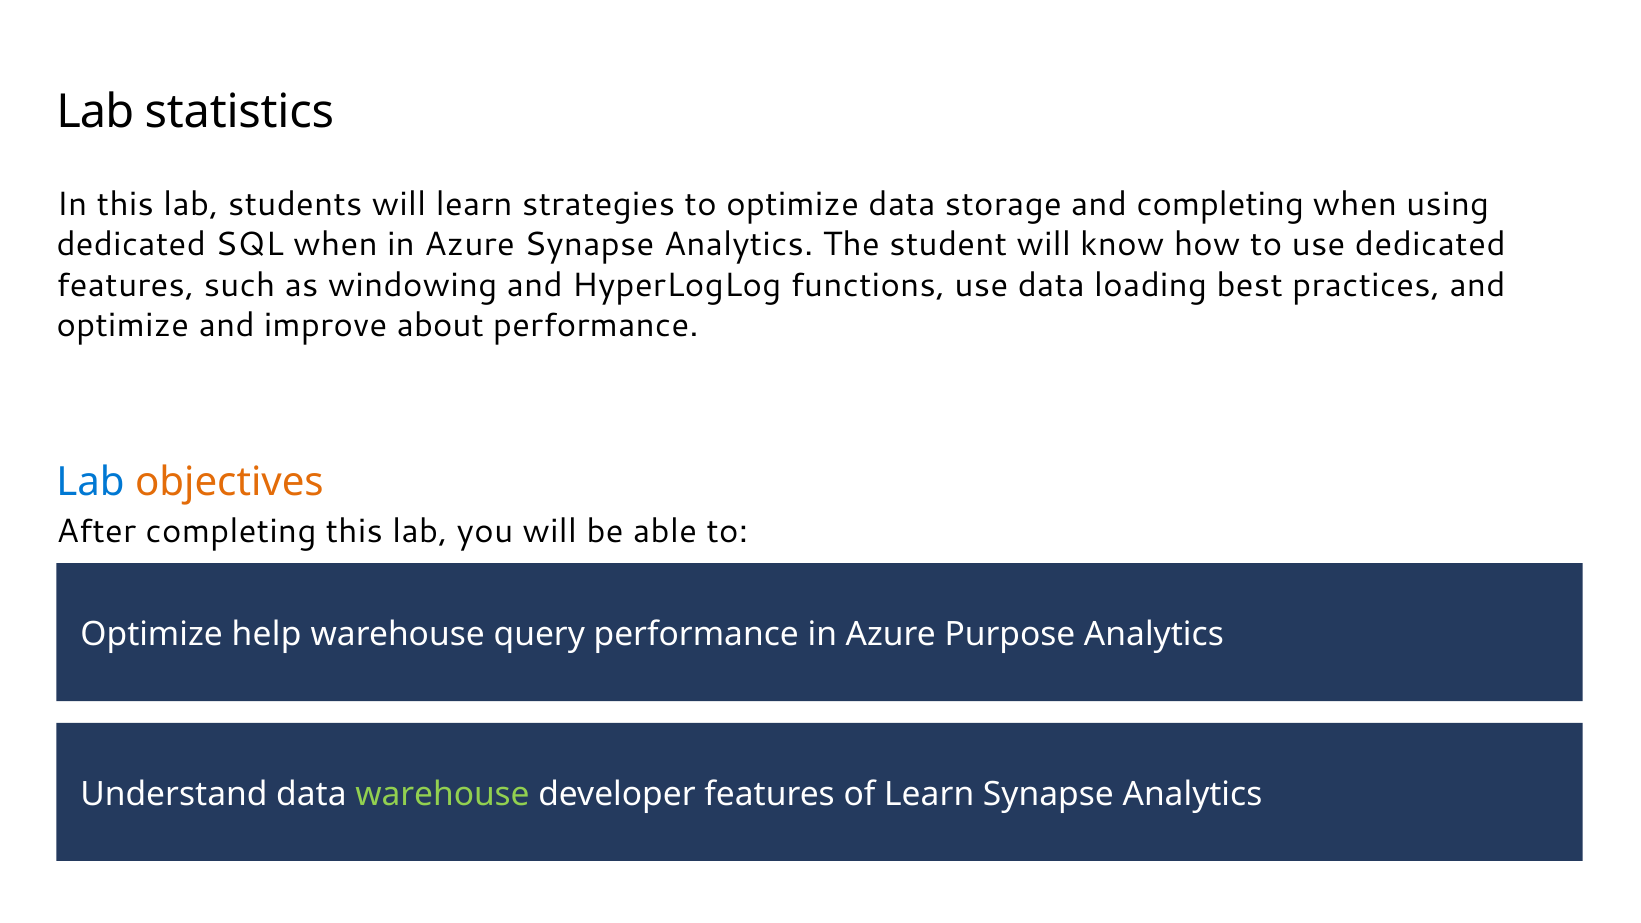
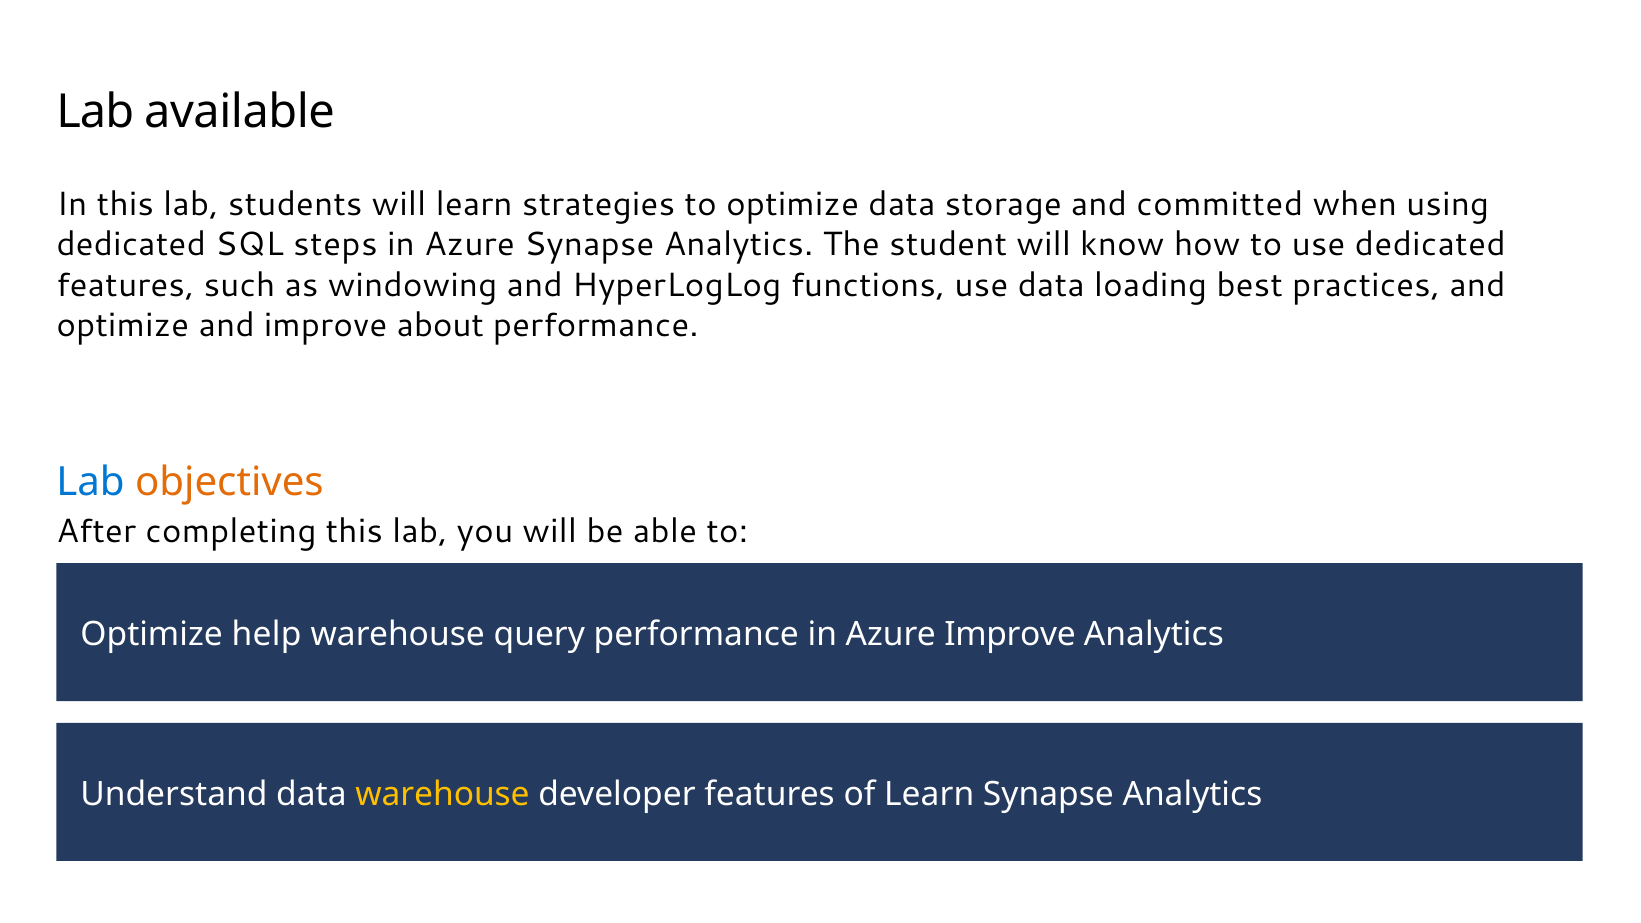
statistics: statistics -> available
and completing: completing -> committed
SQL when: when -> steps
Azure Purpose: Purpose -> Improve
warehouse at (442, 794) colour: light green -> yellow
